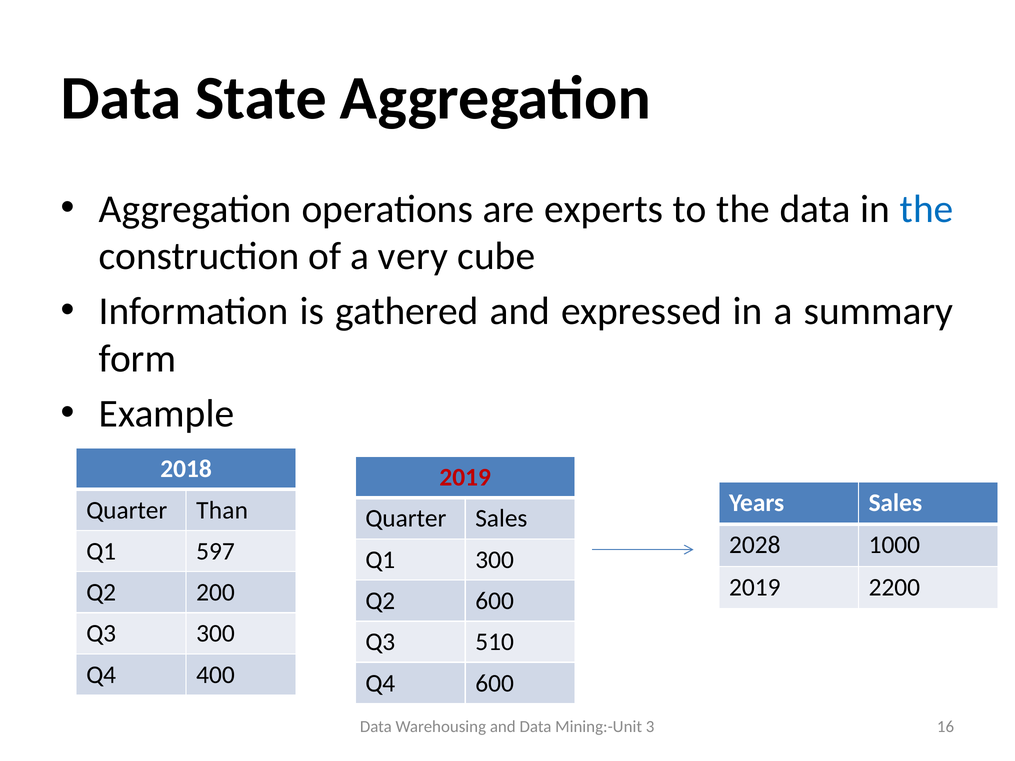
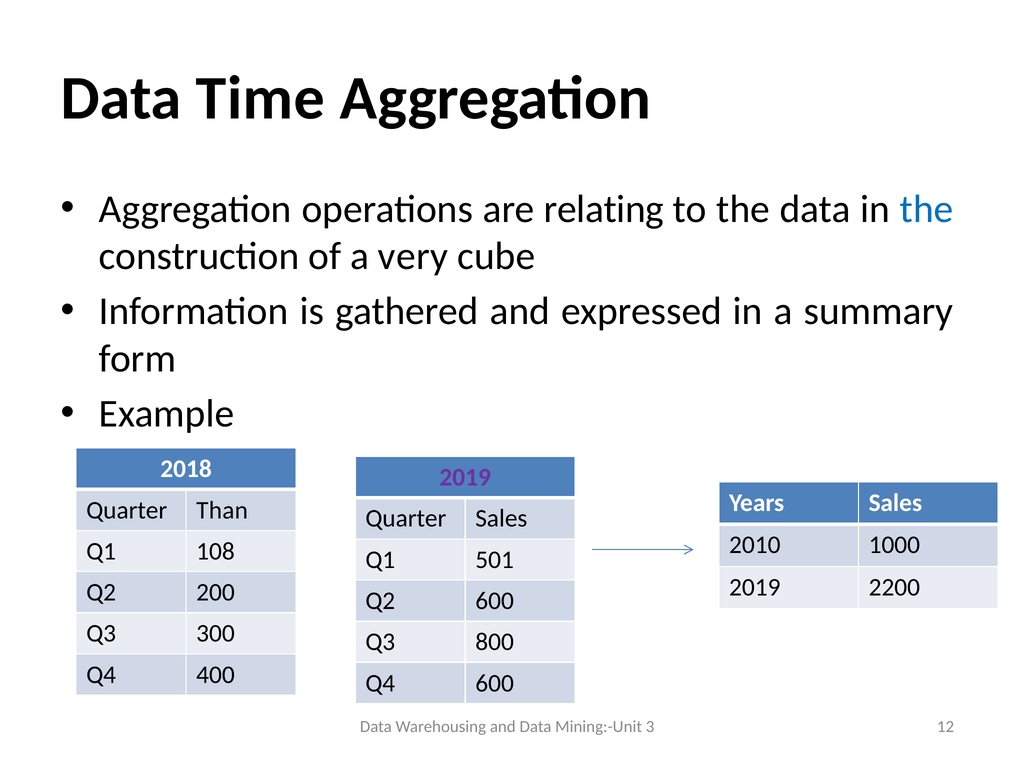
State: State -> Time
experts: experts -> relating
2019 at (465, 478) colour: red -> purple
2028: 2028 -> 2010
597: 597 -> 108
Q1 300: 300 -> 501
510: 510 -> 800
16: 16 -> 12
